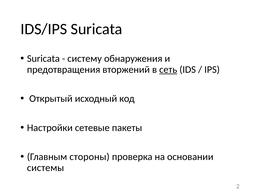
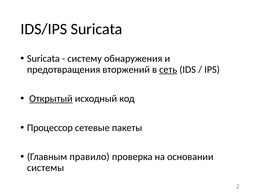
Открытый underline: none -> present
Настройки: Настройки -> Процессор
стороны: стороны -> правило
